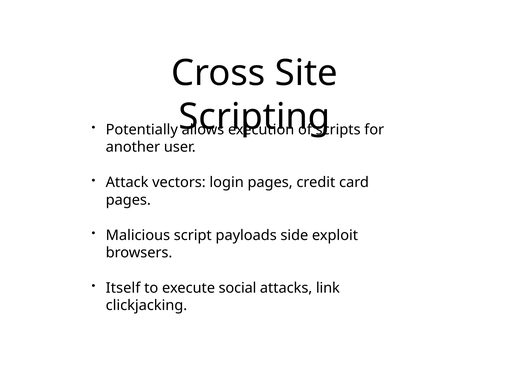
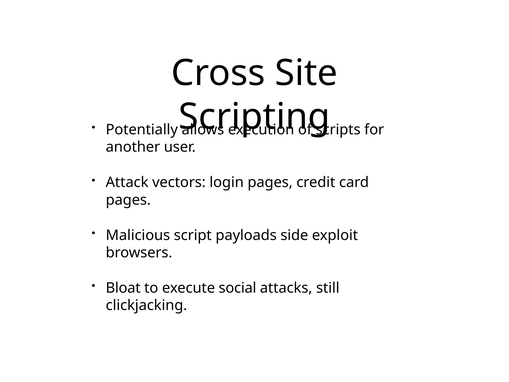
Itself: Itself -> Bloat
link: link -> still
